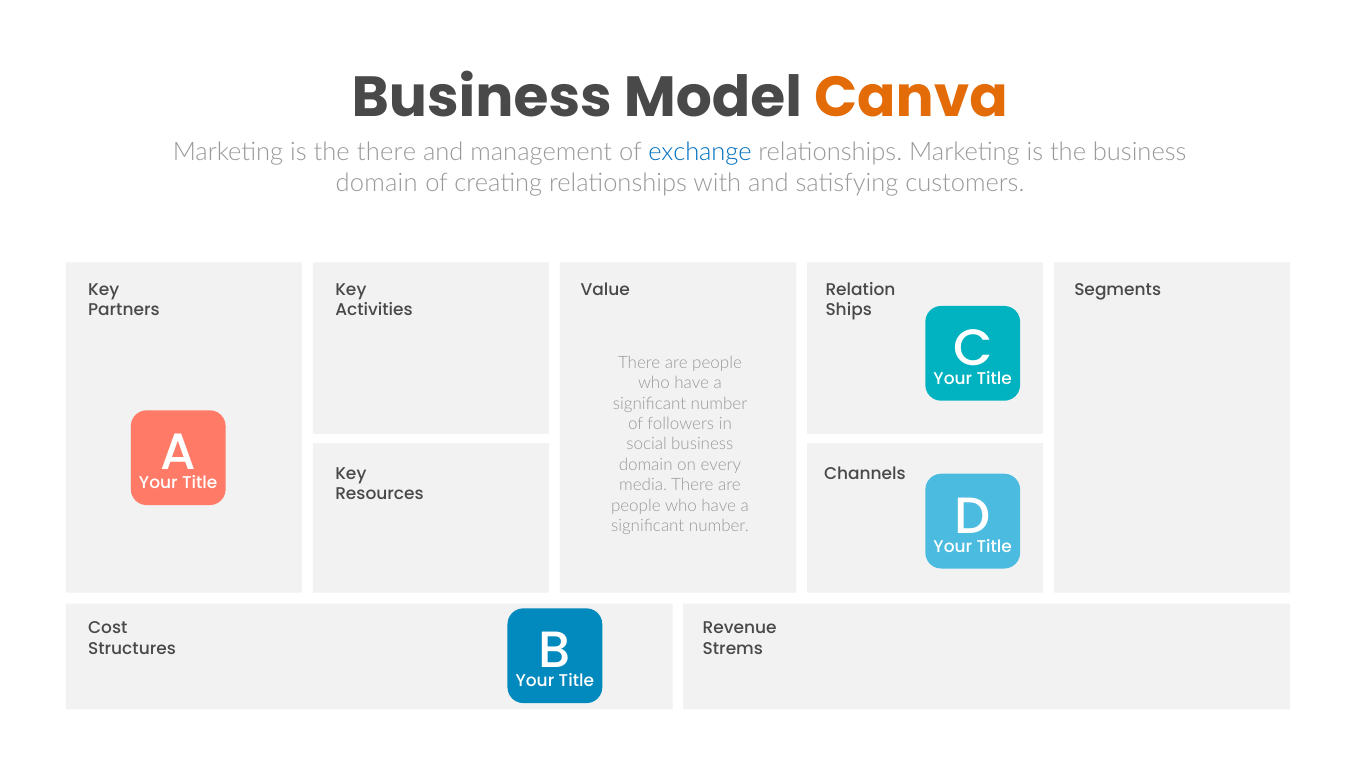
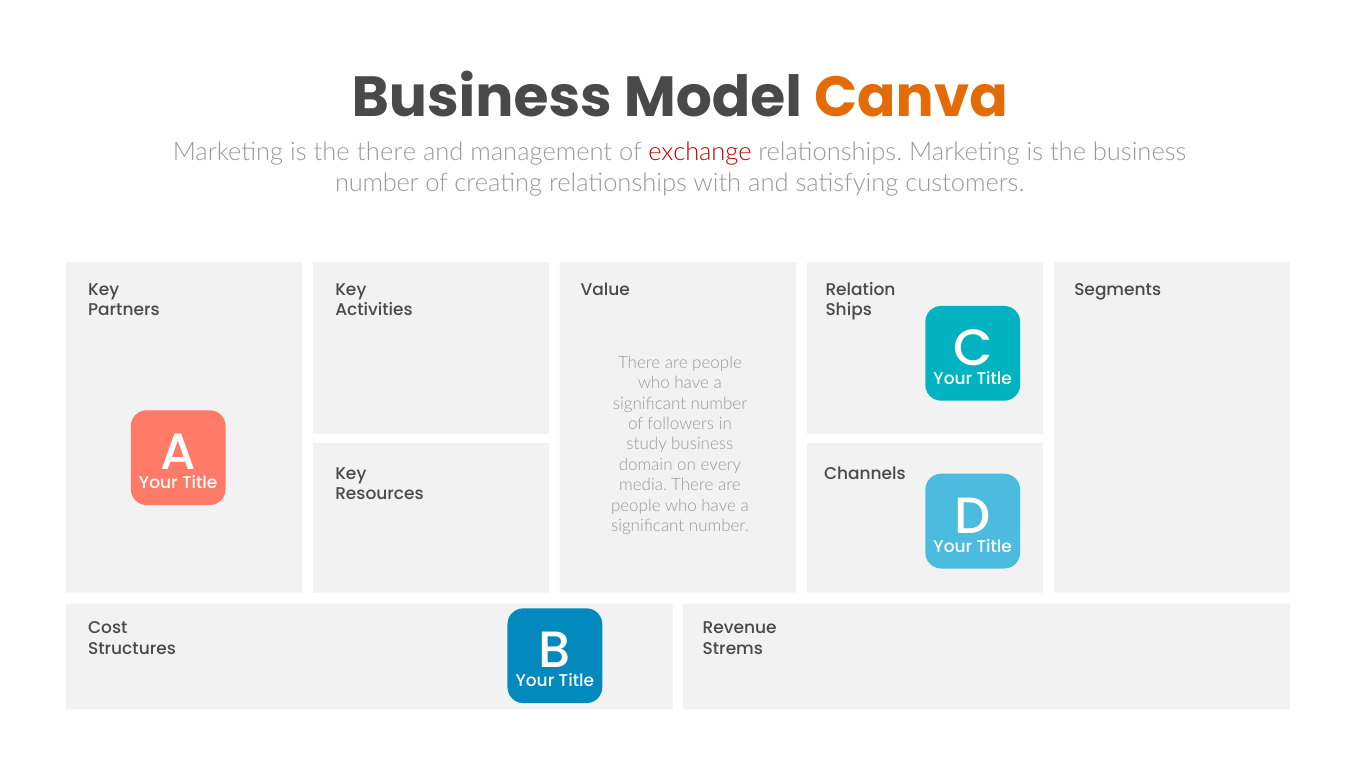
exchange colour: blue -> red
domain at (377, 183): domain -> number
social: social -> study
